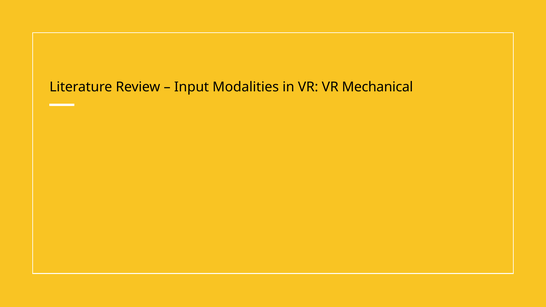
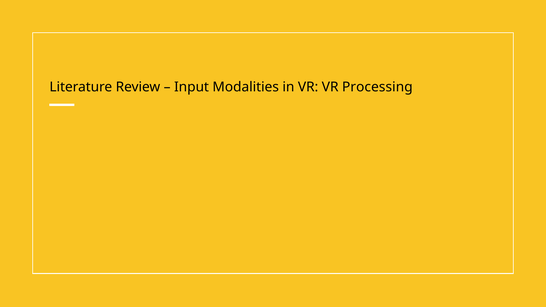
Mechanical: Mechanical -> Processing
